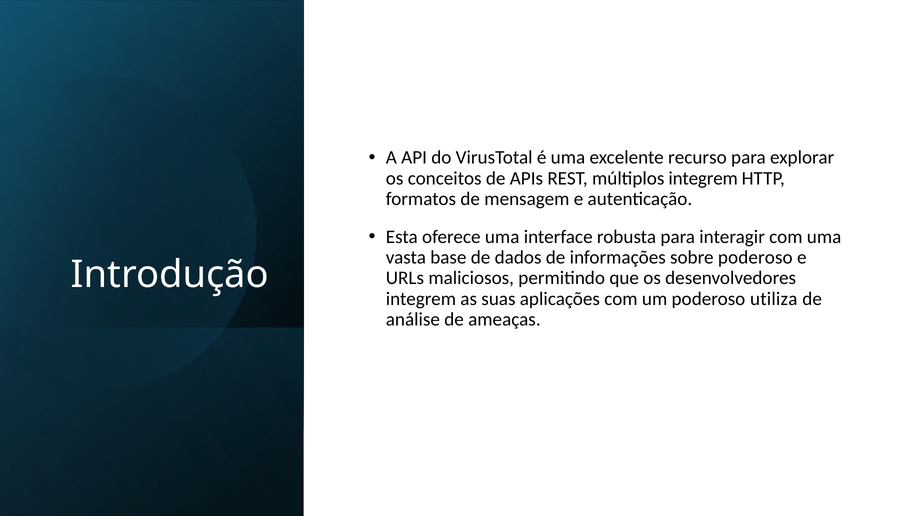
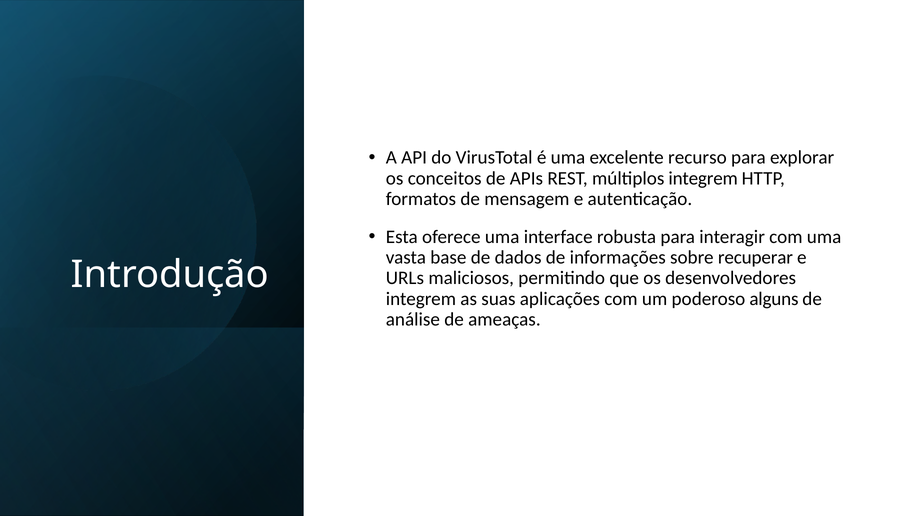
sobre poderoso: poderoso -> recuperar
utiliza: utiliza -> alguns
